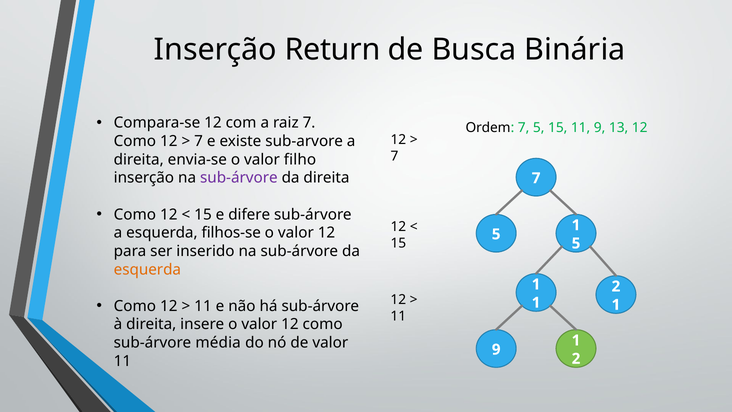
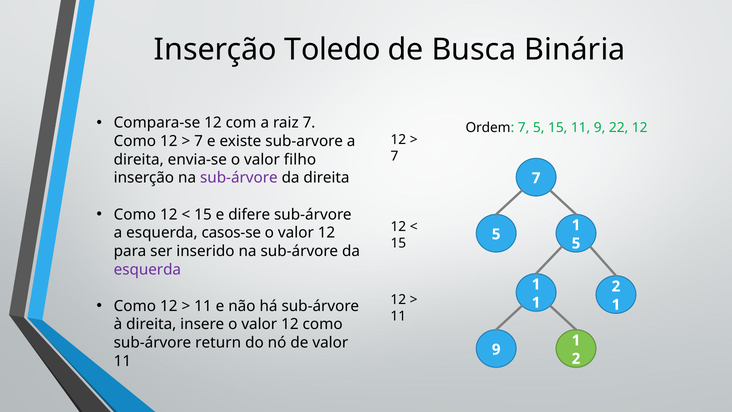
Return: Return -> Toledo
13: 13 -> 22
filhos-se: filhos-se -> casos-se
esquerda at (147, 269) colour: orange -> purple
média: média -> return
